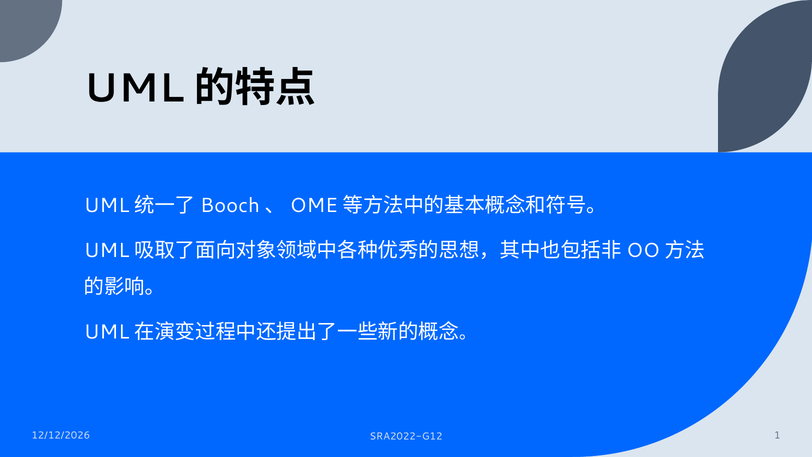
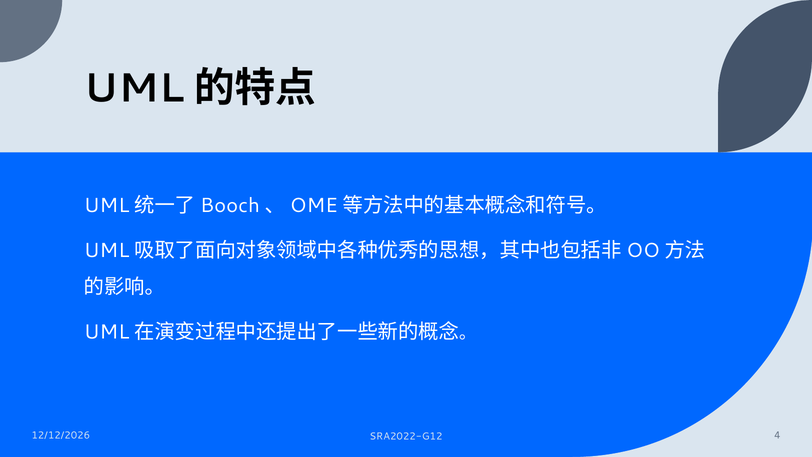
1: 1 -> 4
